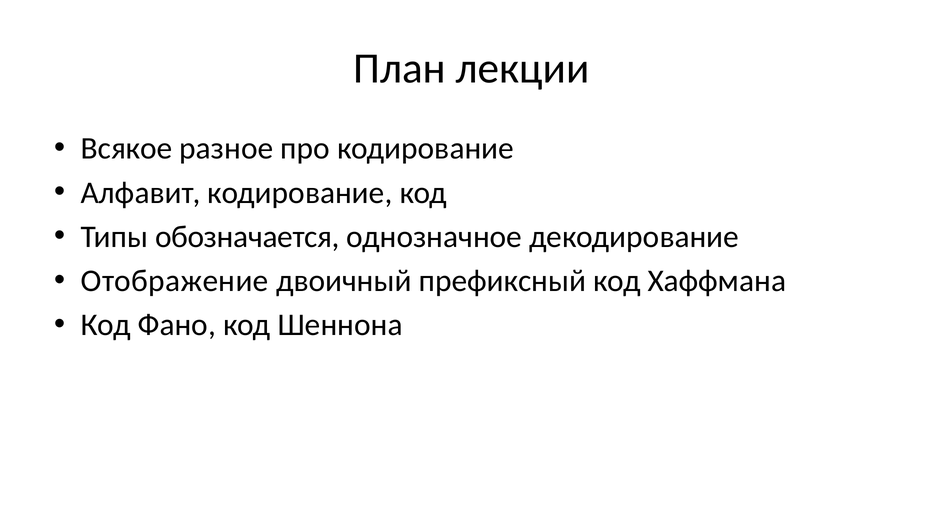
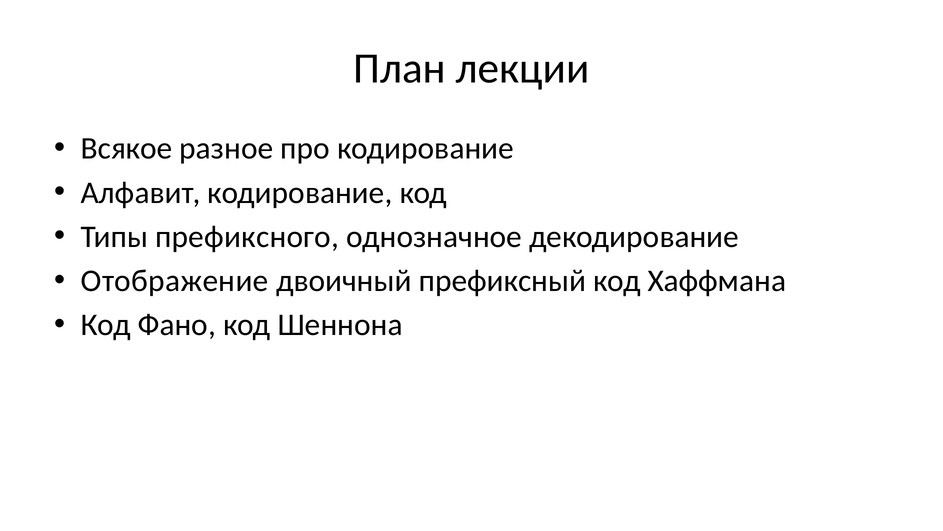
обозначается: обозначается -> префиксного
